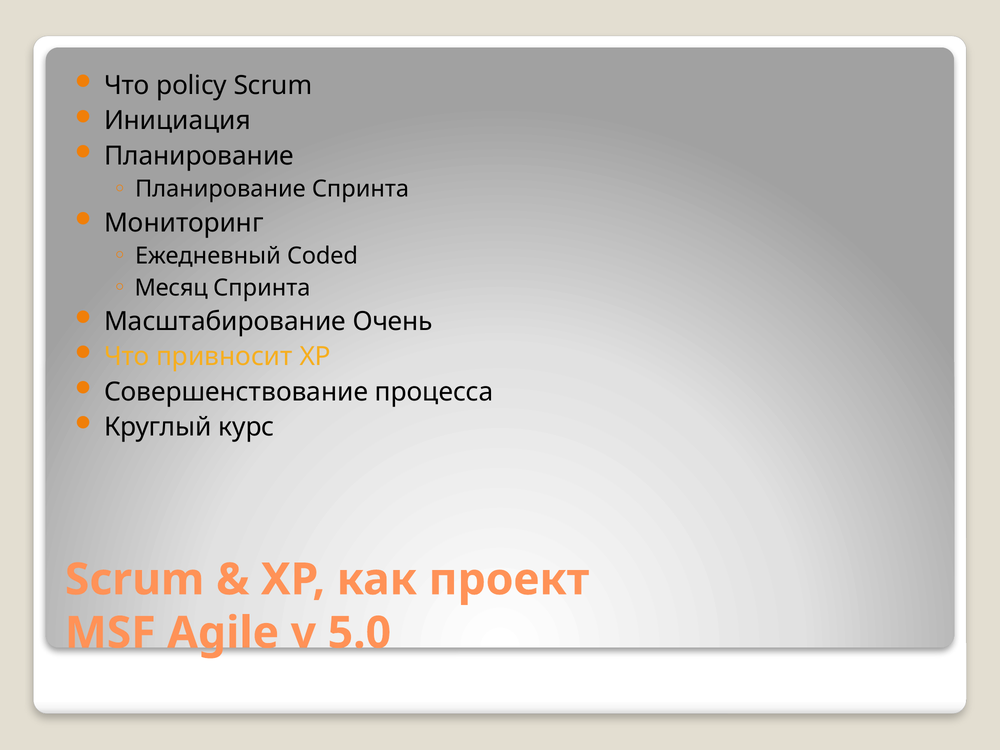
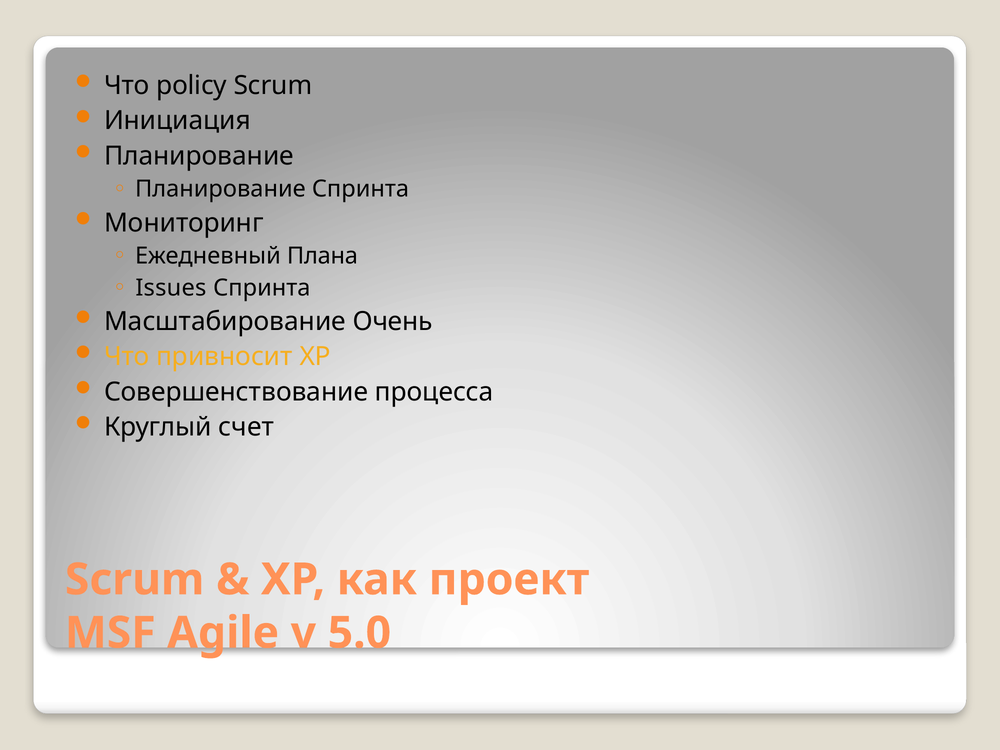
Coded: Coded -> Плана
Месяц: Месяц -> Issues
курс: курс -> счет
